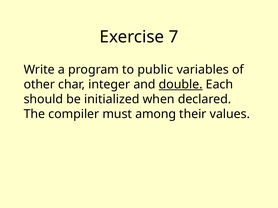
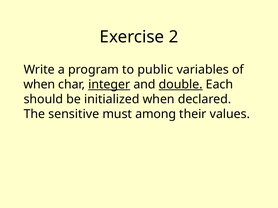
7: 7 -> 2
other at (39, 85): other -> when
integer underline: none -> present
compiler: compiler -> sensitive
